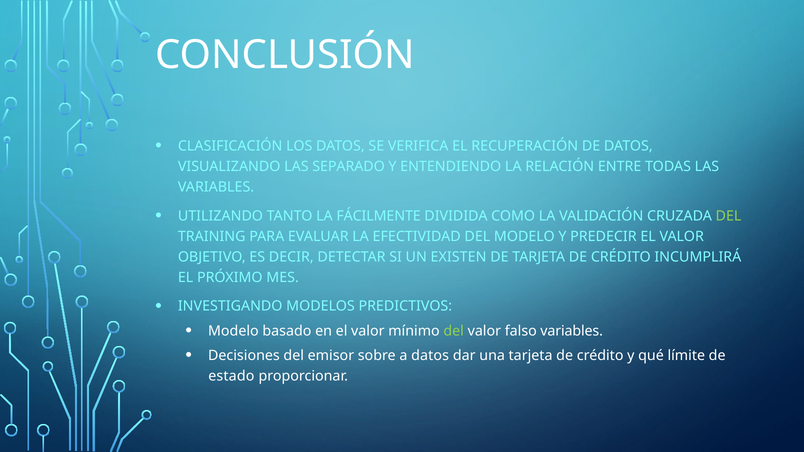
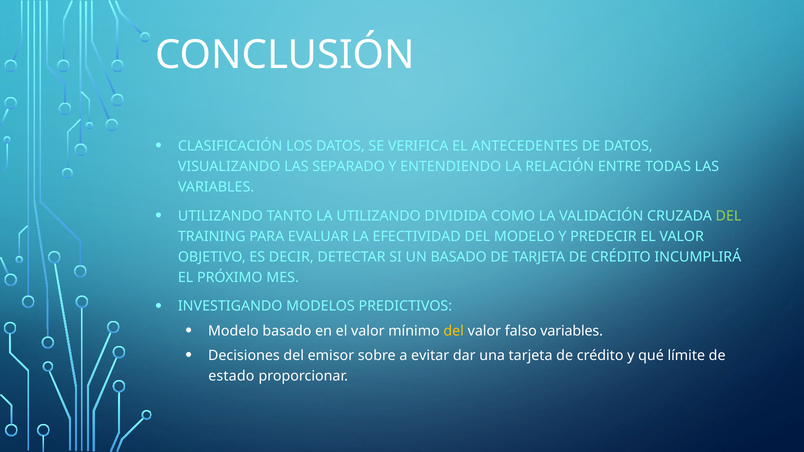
RECUPERACIÓN: RECUPERACIÓN -> ANTECEDENTES
LA FÁCILMENTE: FÁCILMENTE -> UTILIZANDO
UN EXISTEN: EXISTEN -> BASADO
del at (454, 331) colour: light green -> yellow
a datos: datos -> evitar
